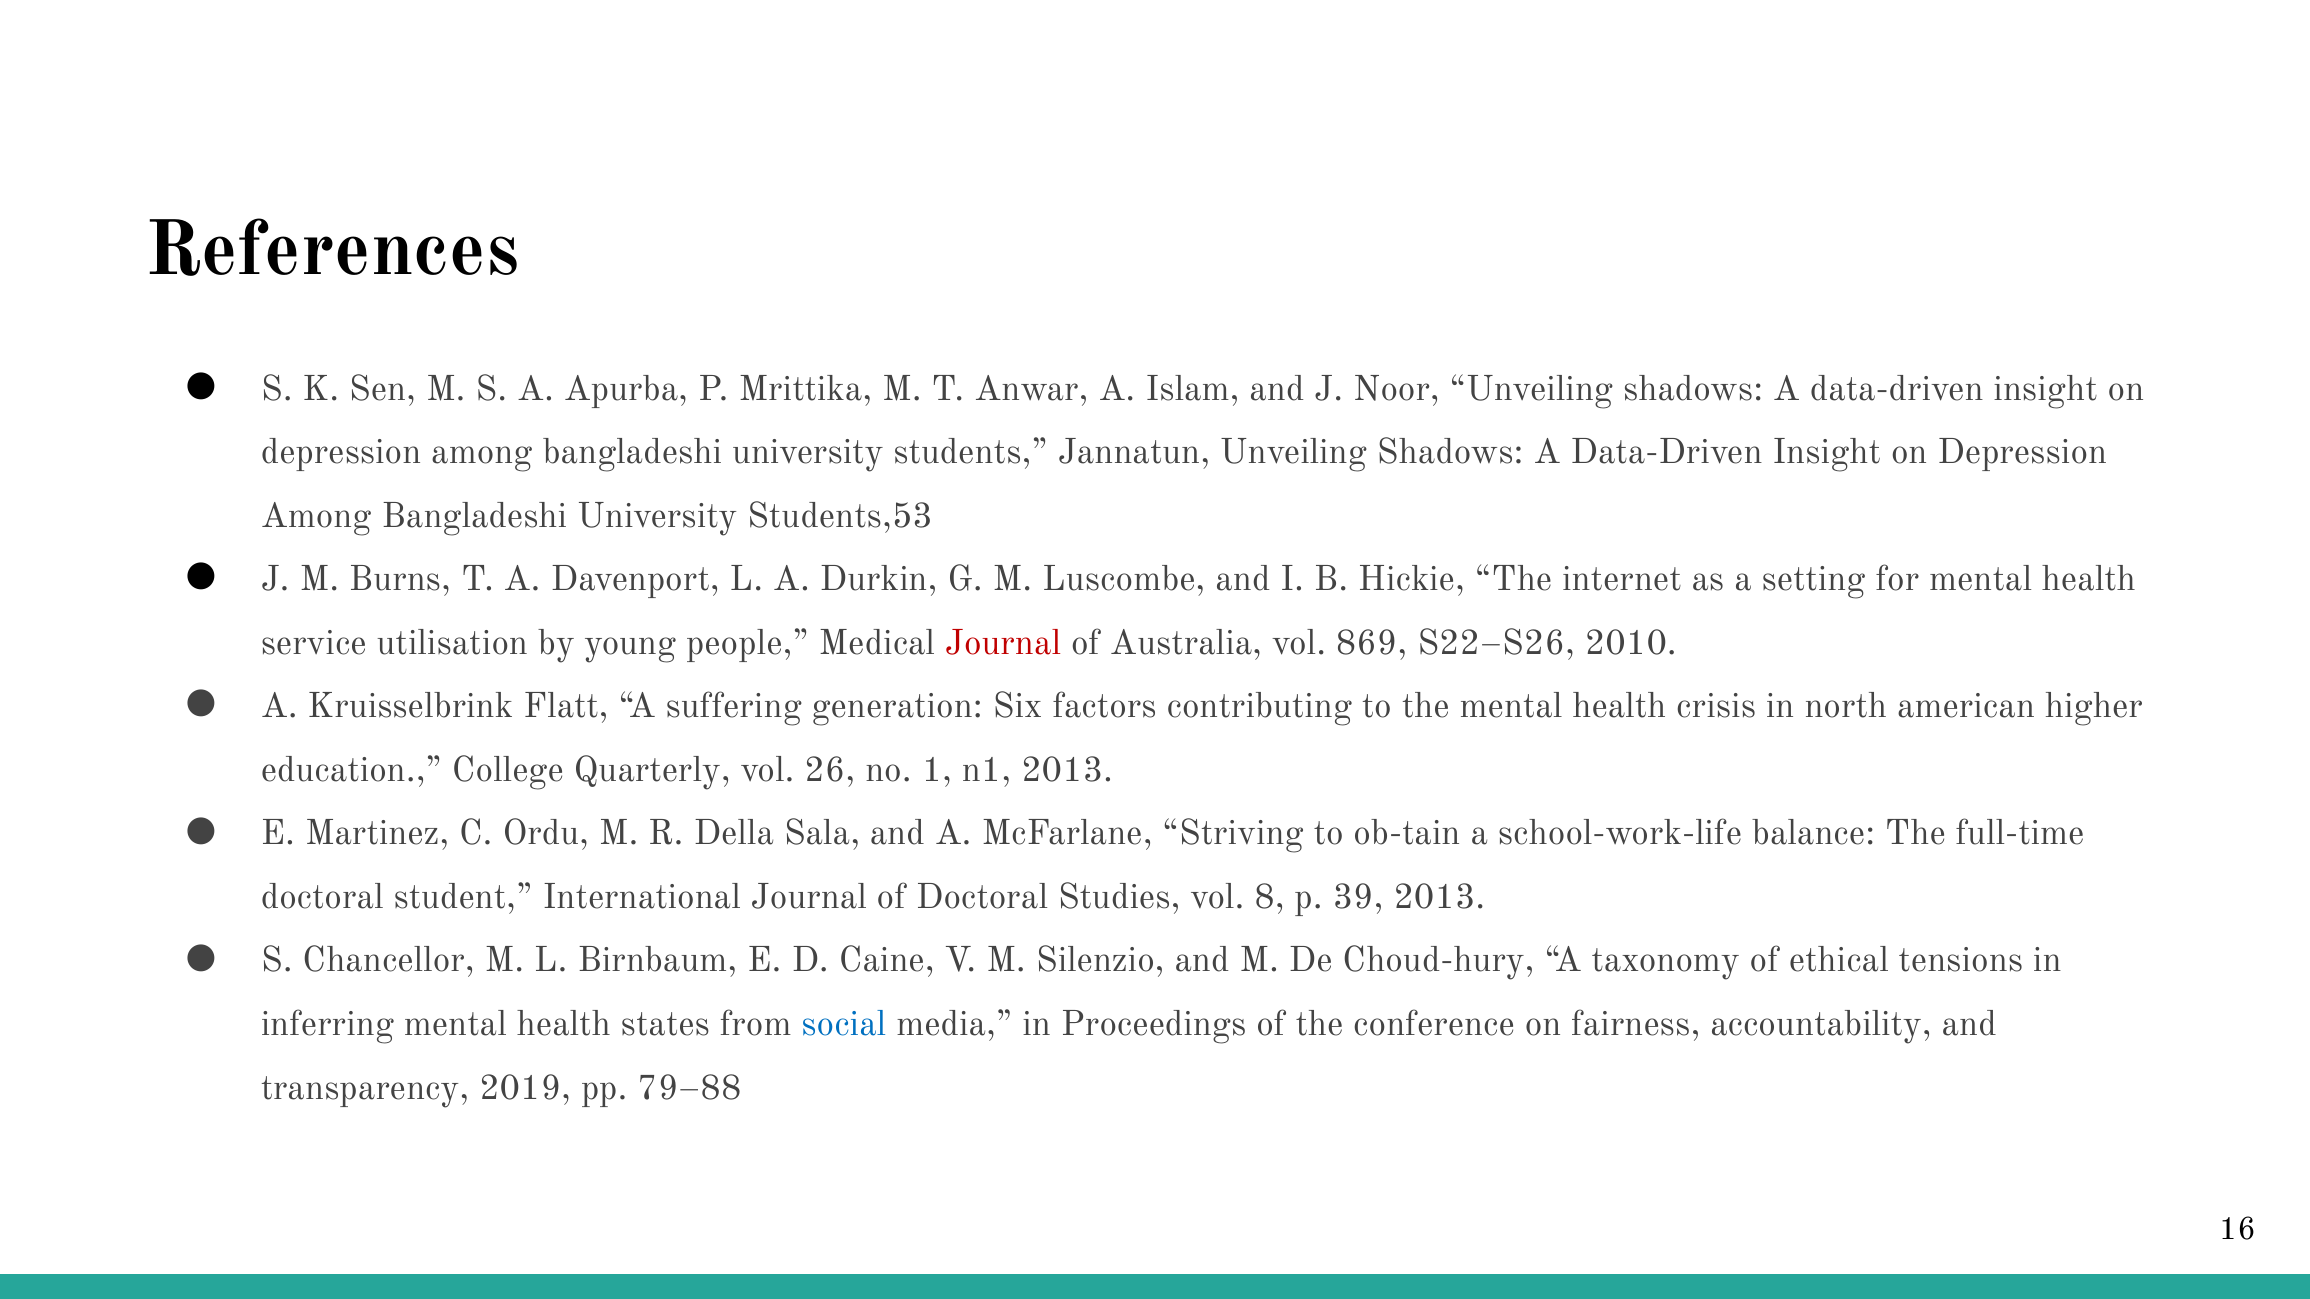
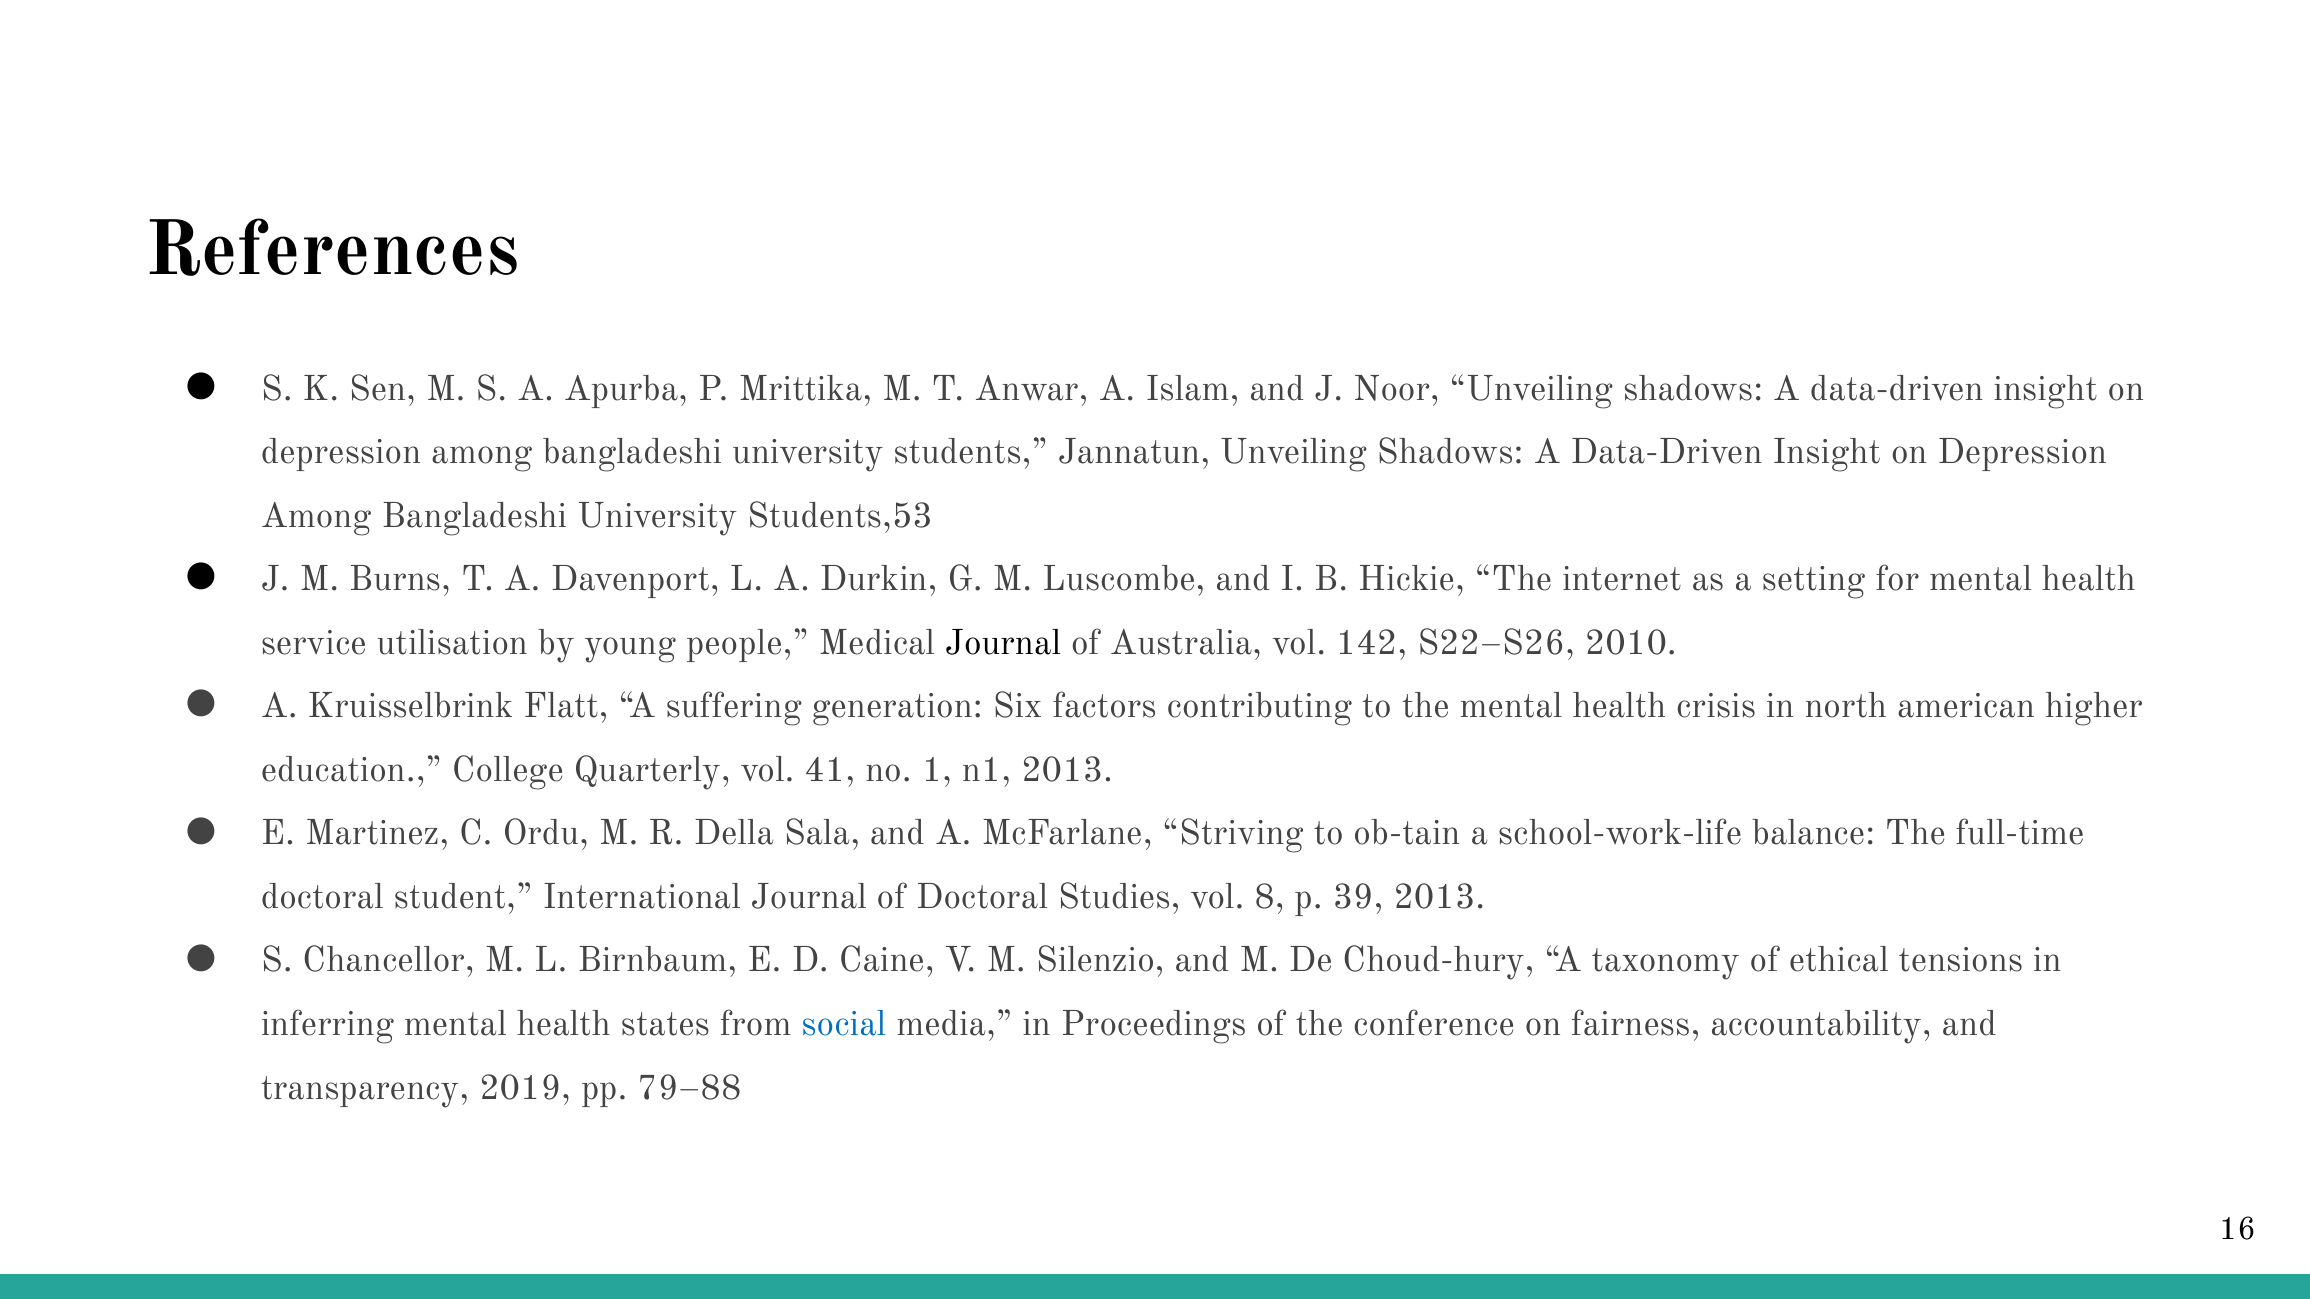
Journal at (1003, 643) colour: red -> black
869: 869 -> 142
26: 26 -> 41
